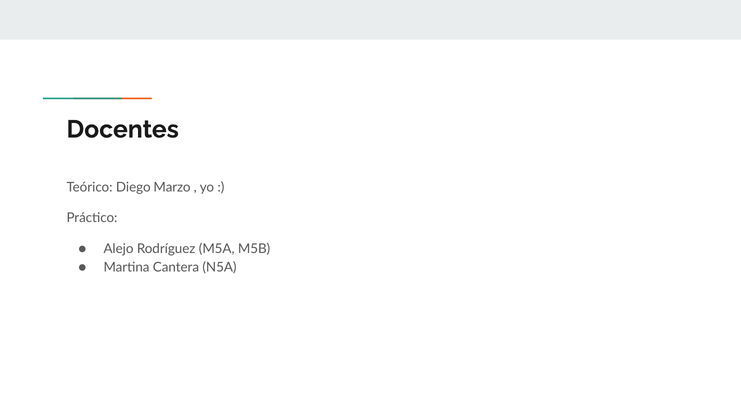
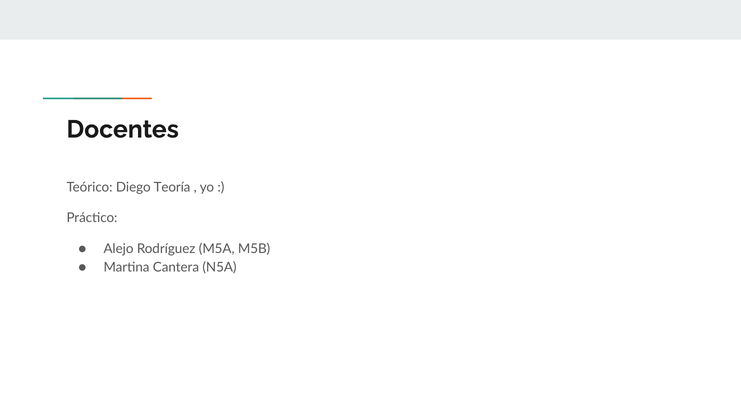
Marzo: Marzo -> Teoría
